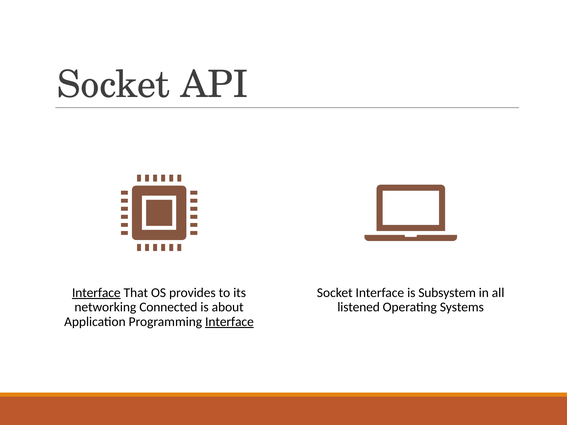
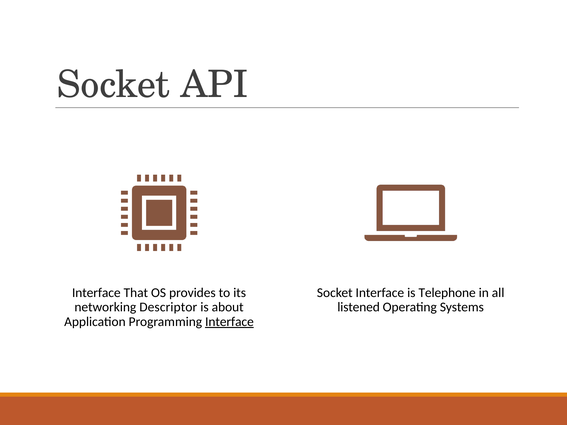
Interface at (96, 293) underline: present -> none
Subsystem: Subsystem -> Telephone
Connected: Connected -> Descriptor
